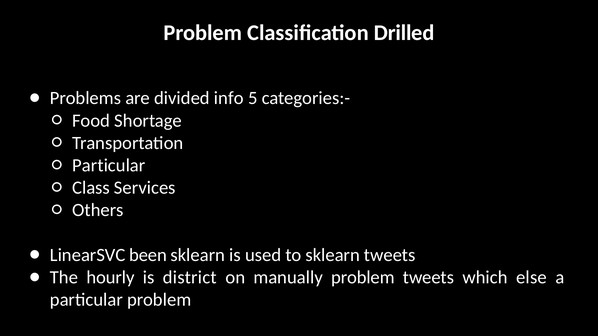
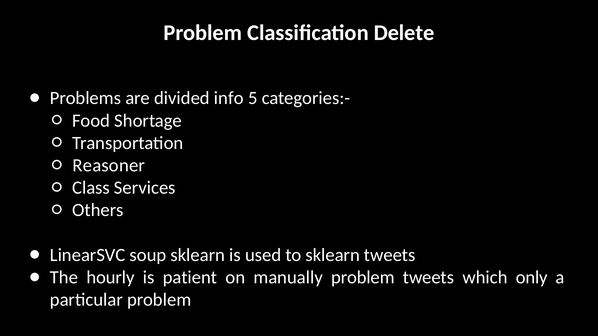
Drilled: Drilled -> Delete
Particular at (109, 165): Particular -> Reasoner
been: been -> soup
district: district -> patient
else: else -> only
